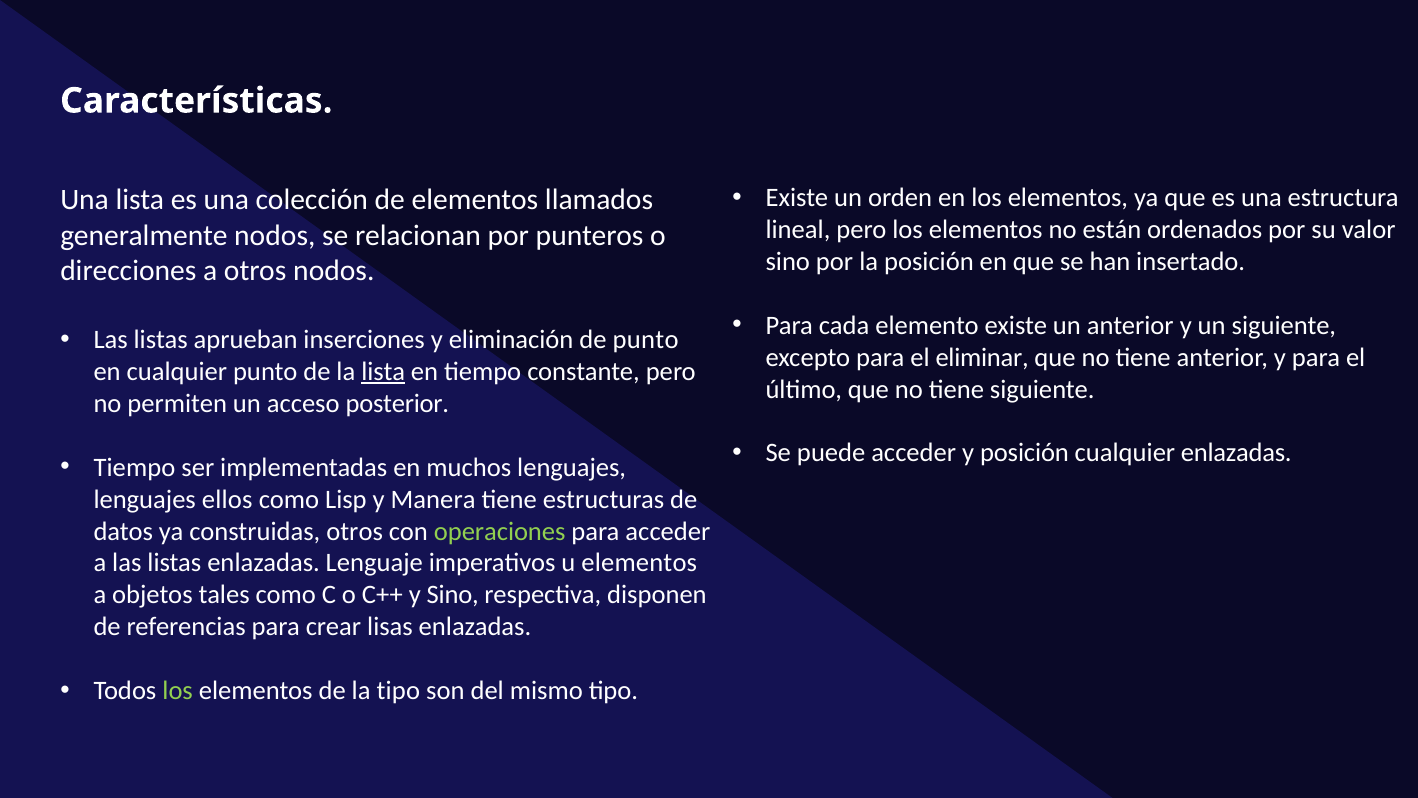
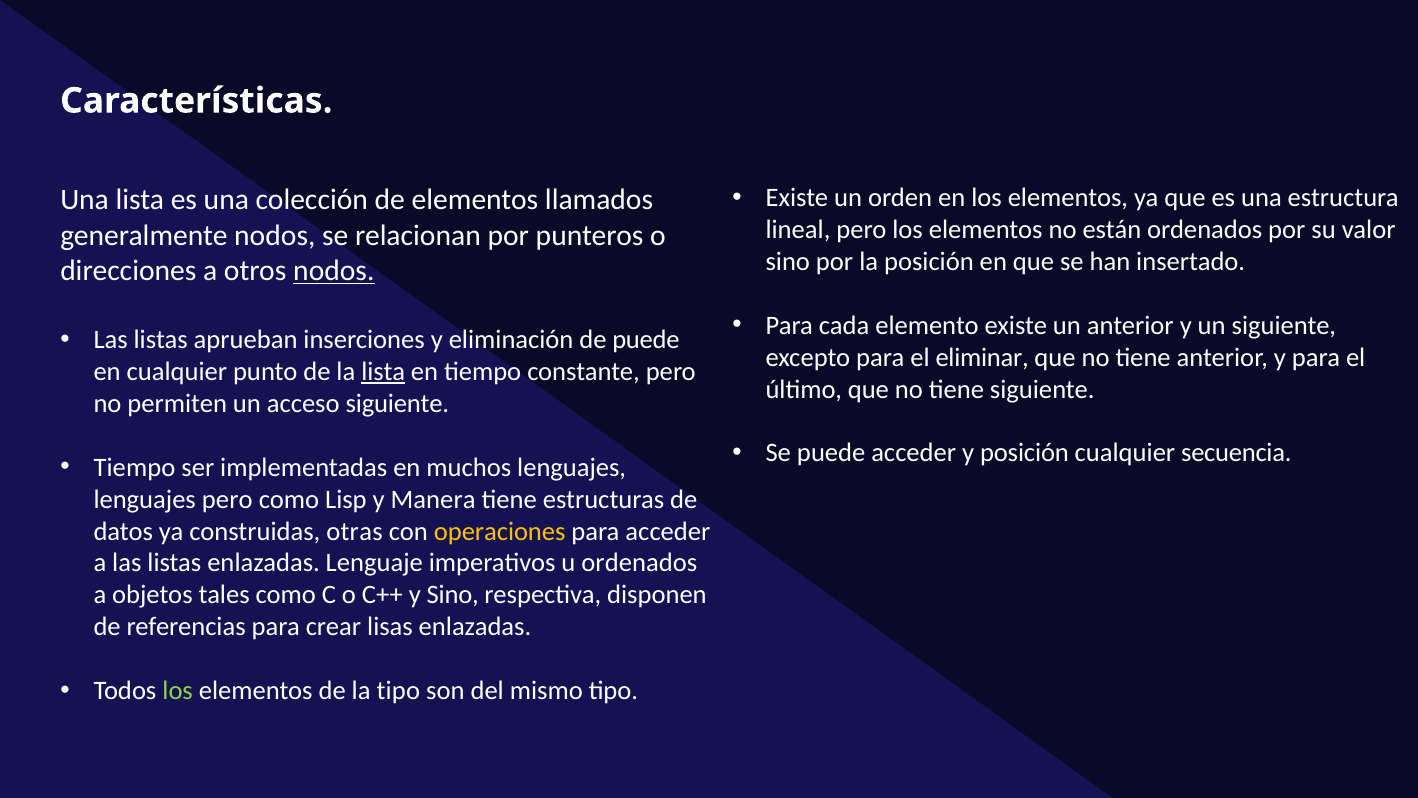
nodos at (334, 271) underline: none -> present
de punto: punto -> puede
acceso posterior: posterior -> siguiente
cualquier enlazadas: enlazadas -> secuencia
lenguajes ellos: ellos -> pero
construidas otros: otros -> otras
operaciones colour: light green -> yellow
u elementos: elementos -> ordenados
